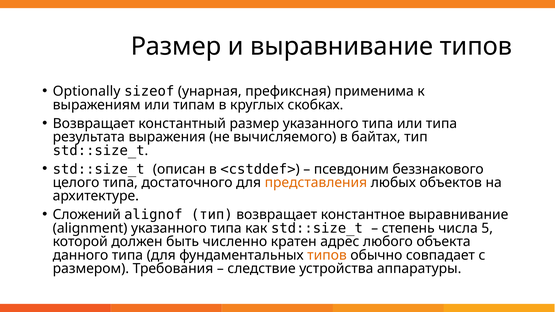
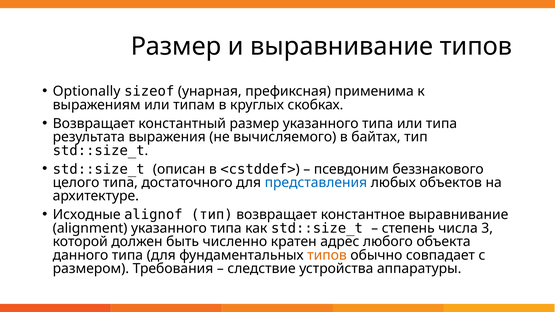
представления colour: orange -> blue
Сложений: Сложений -> Исходные
5: 5 -> 3
